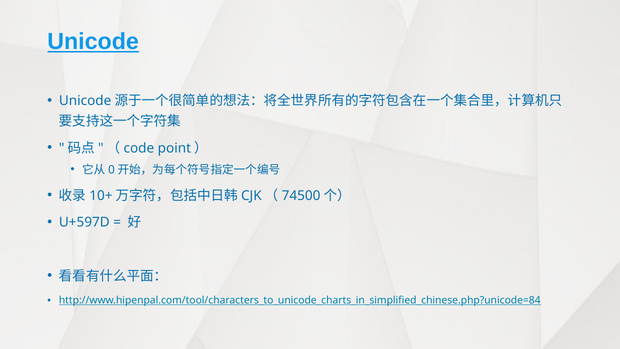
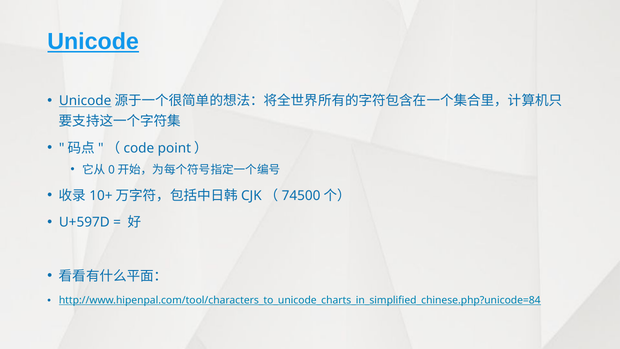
Unicode at (85, 101) underline: none -> present
